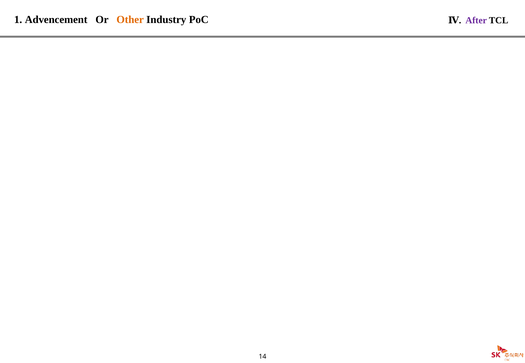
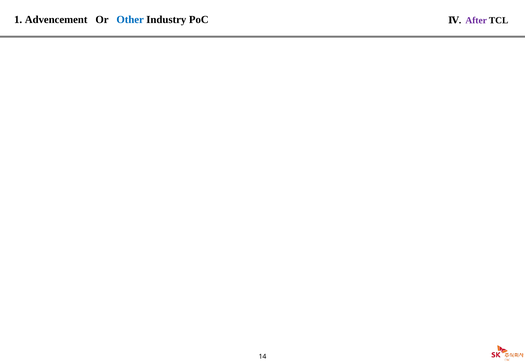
Other colour: orange -> blue
